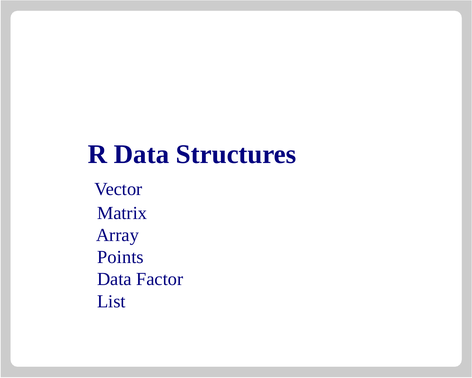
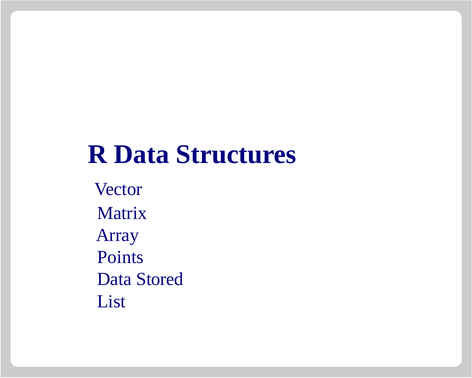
Factor: Factor -> Stored
